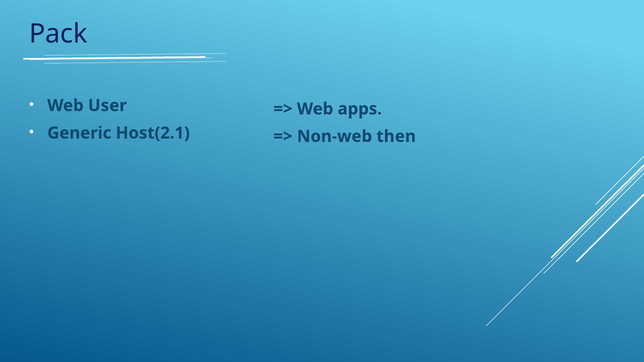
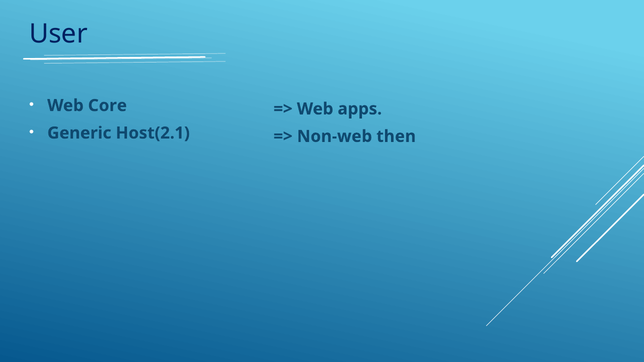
Pack: Pack -> User
User: User -> Core
